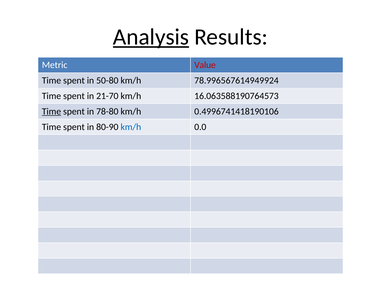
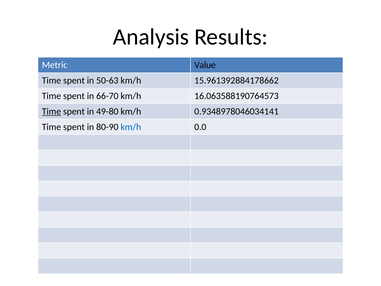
Analysis underline: present -> none
Value colour: red -> black
50-80: 50-80 -> 50-63
78.996567614949924: 78.996567614949924 -> 15.961392884178662
21-70: 21-70 -> 66-70
78-80: 78-80 -> 49-80
0.4996741418190106: 0.4996741418190106 -> 0.9348978046034141
